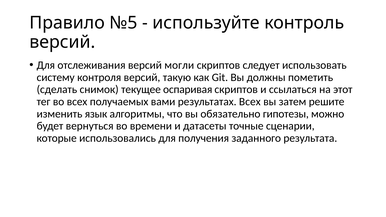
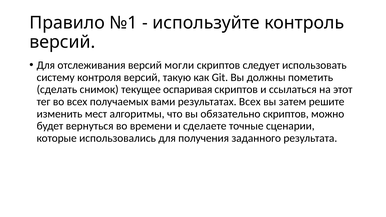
№5: №5 -> №1
язык: язык -> мест
обязательно гипотезы: гипотезы -> скриптов
датасеты: датасеты -> сделаете
